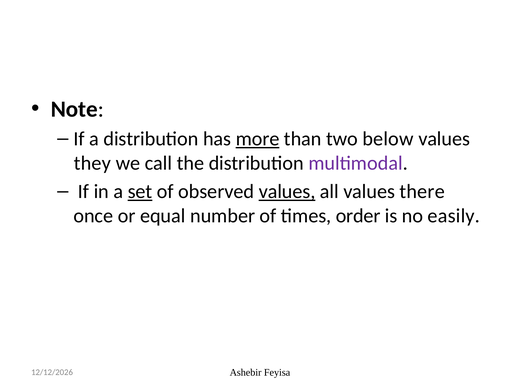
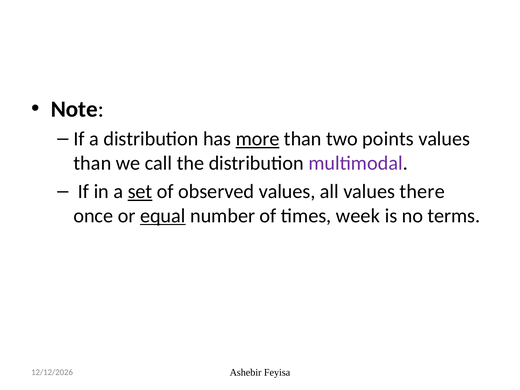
below: below -> points
they at (92, 163): they -> than
values at (287, 192) underline: present -> none
equal underline: none -> present
order: order -> week
easily: easily -> terms
